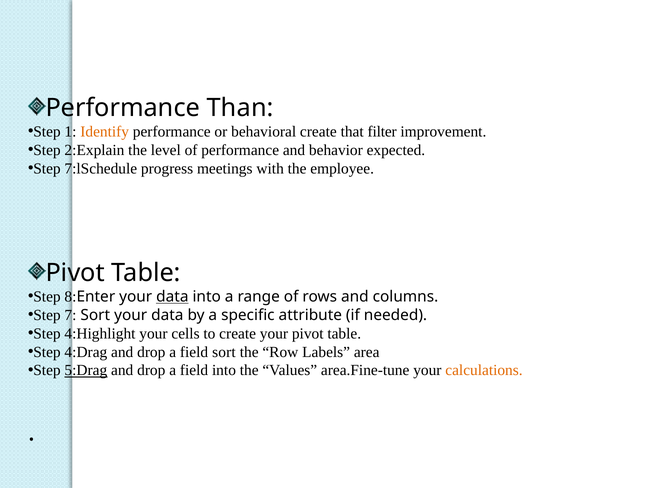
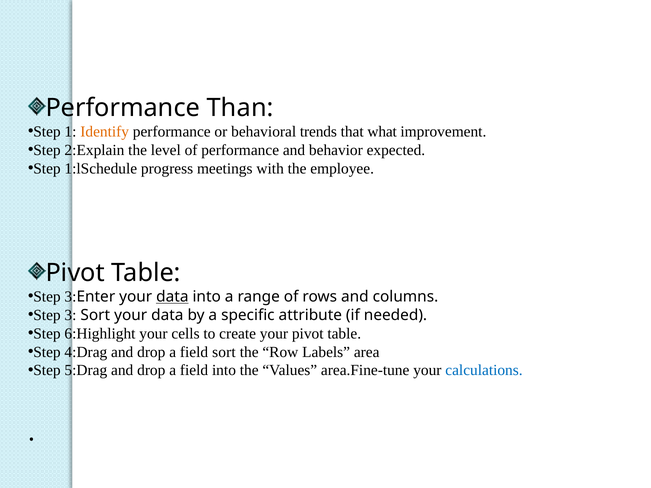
behavioral create: create -> trends
filter: filter -> what
7:lSchedule: 7:lSchedule -> 1:lSchedule
8 at (70, 297): 8 -> 3
7 at (70, 315): 7 -> 3
4:Highlight: 4:Highlight -> 6:Highlight
5:Drag underline: present -> none
calculations colour: orange -> blue
